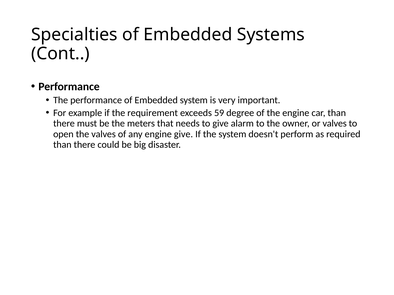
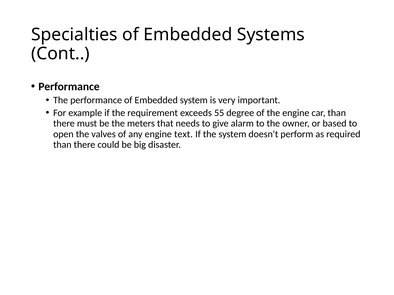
59: 59 -> 55
or valves: valves -> based
engine give: give -> text
